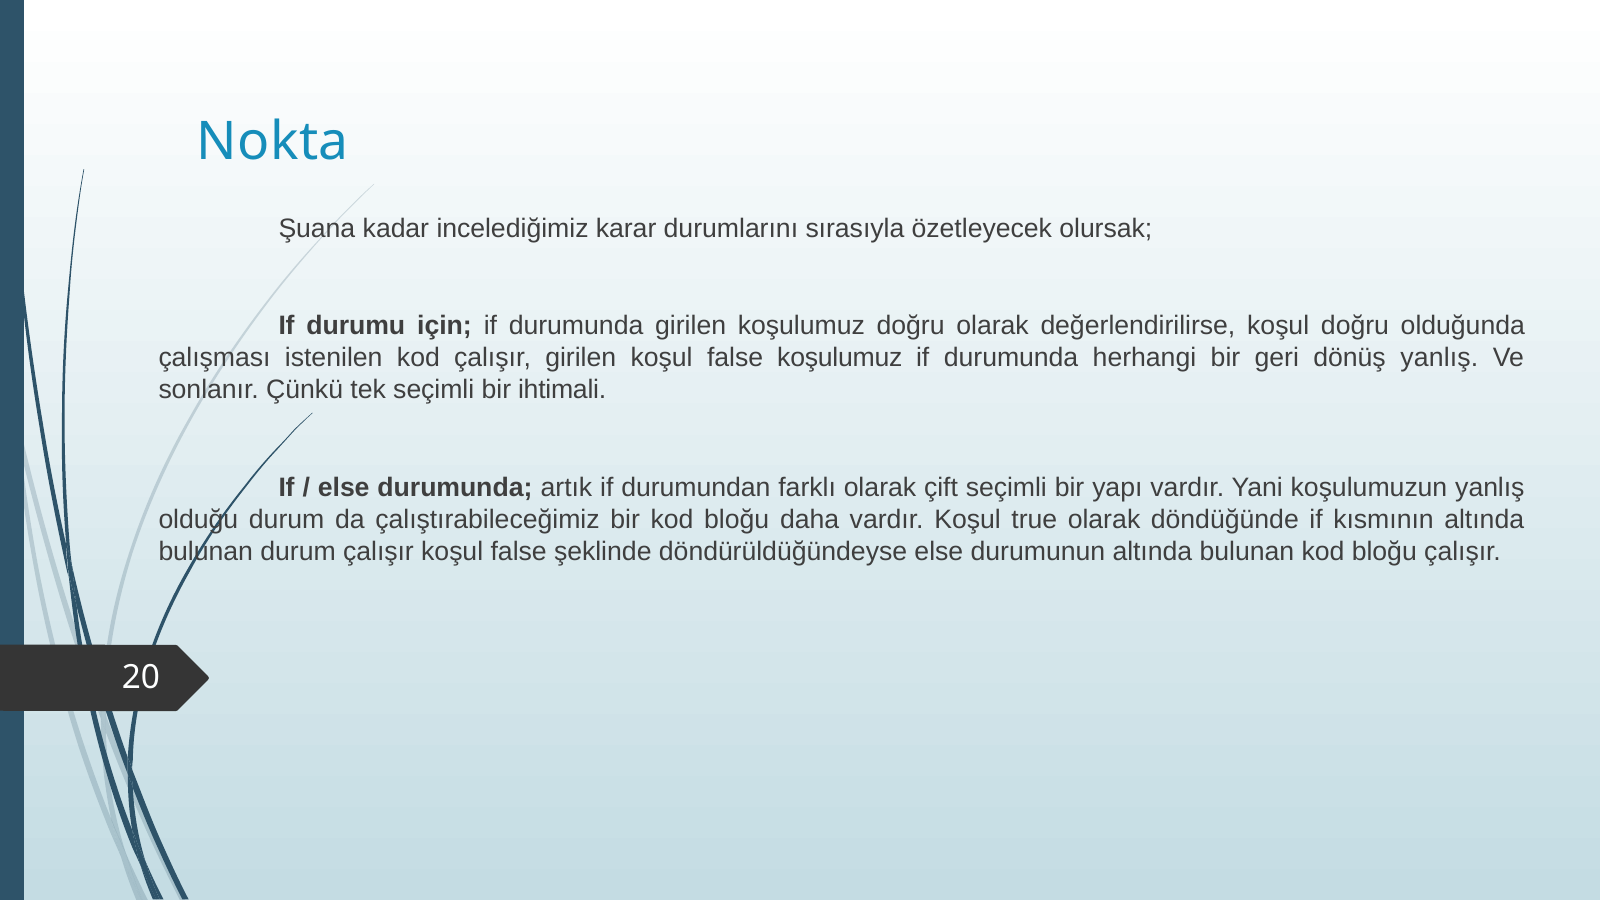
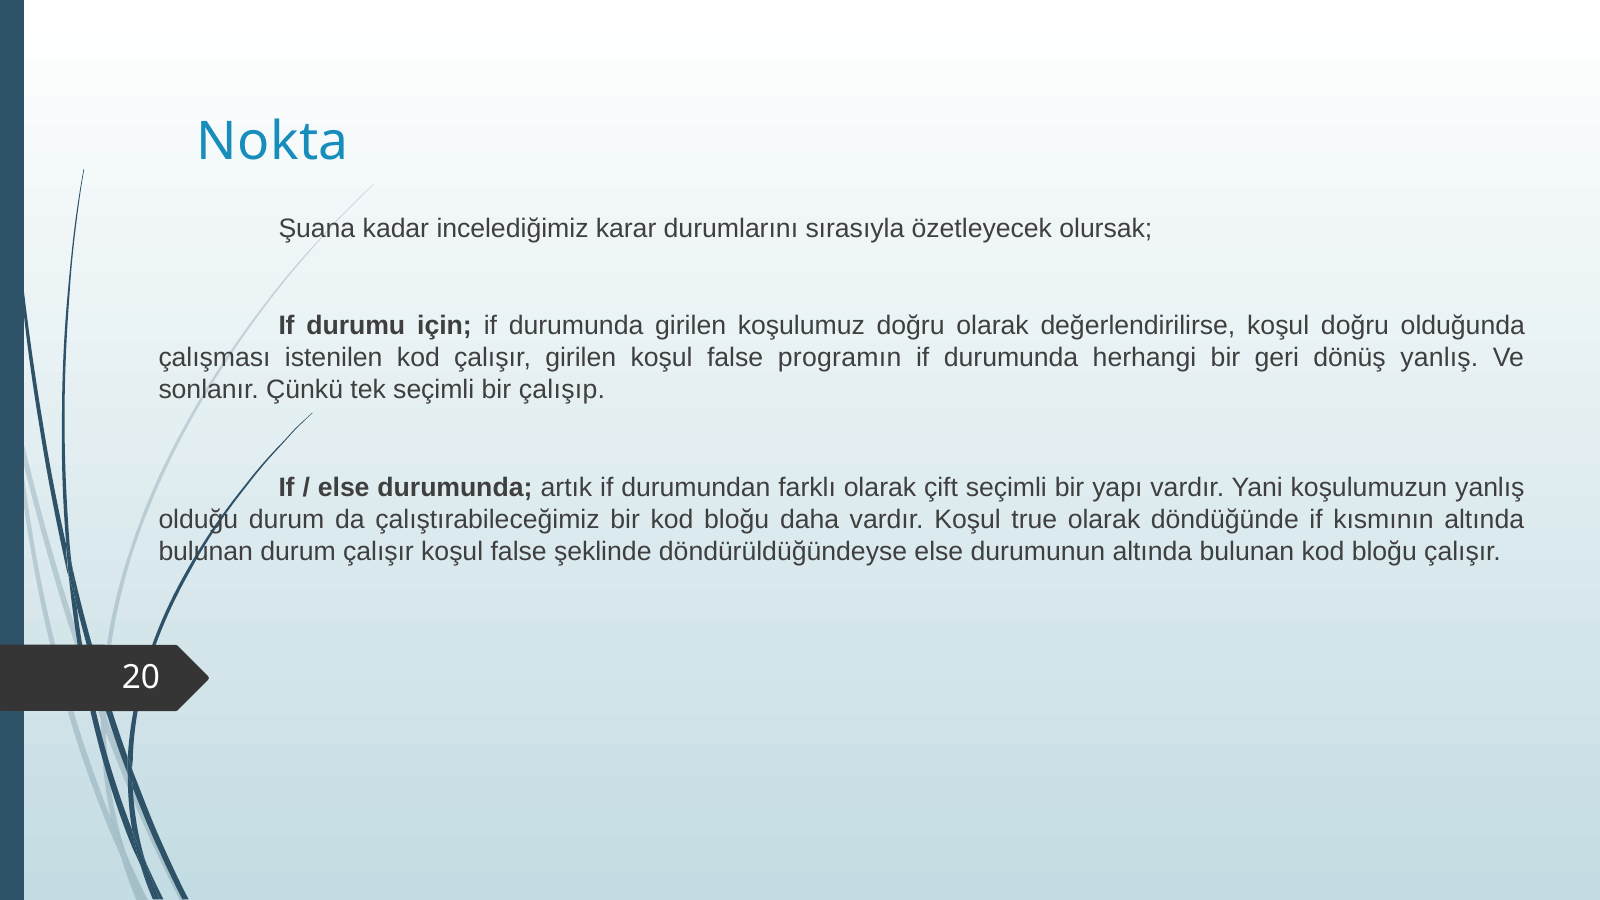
false koşulumuz: koşulumuz -> programın
ihtimali: ihtimali -> çalışıp
